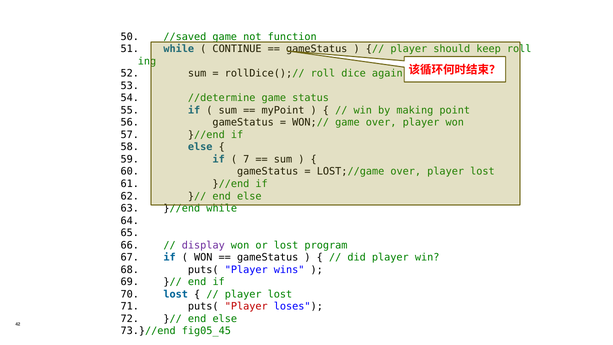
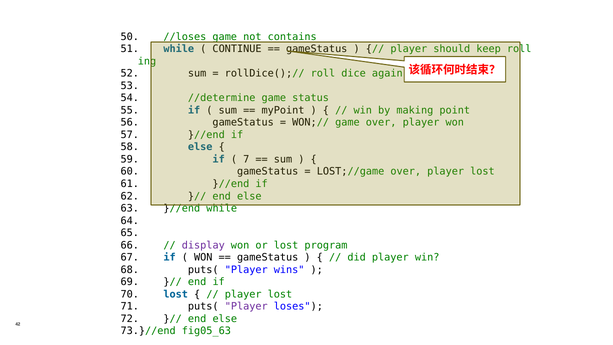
//saved: //saved -> //loses
function: function -> contains
Player at (246, 306) colour: red -> purple
fig05_45: fig05_45 -> fig05_63
